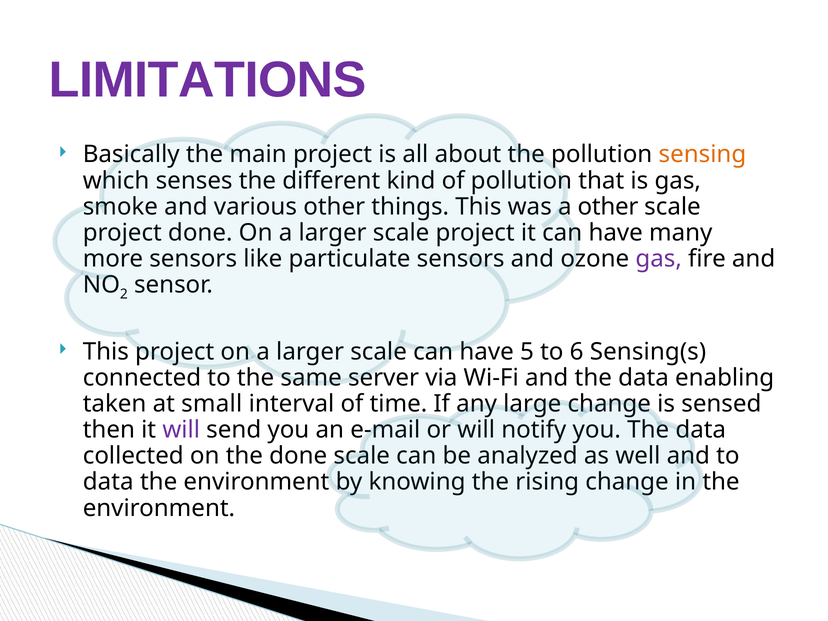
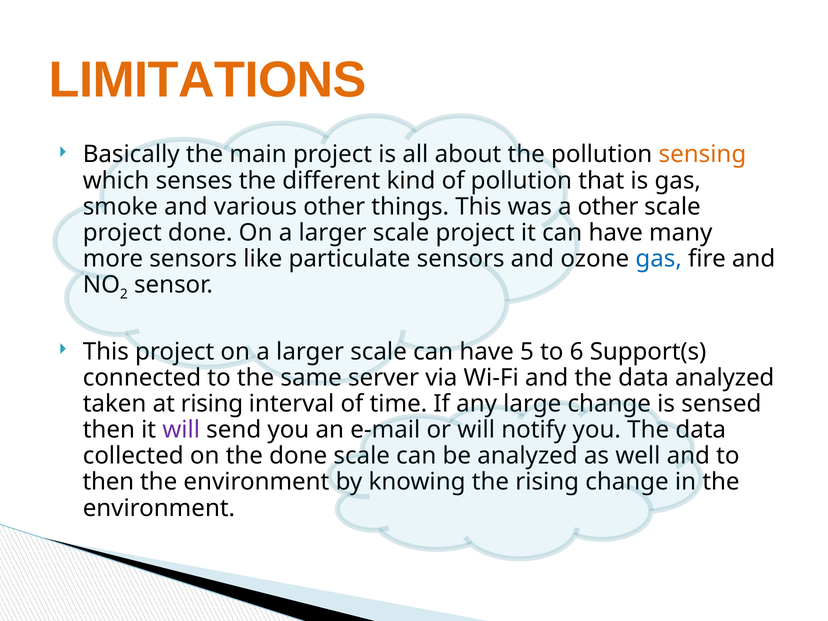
LIMITATIONS colour: purple -> orange
gas at (659, 259) colour: purple -> blue
Sensing(s: Sensing(s -> Support(s
data enabling: enabling -> analyzed
at small: small -> rising
data at (108, 482): data -> then
